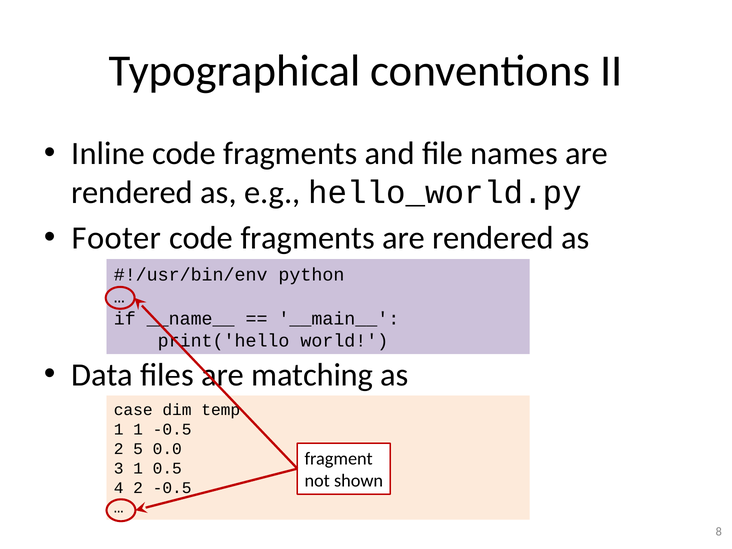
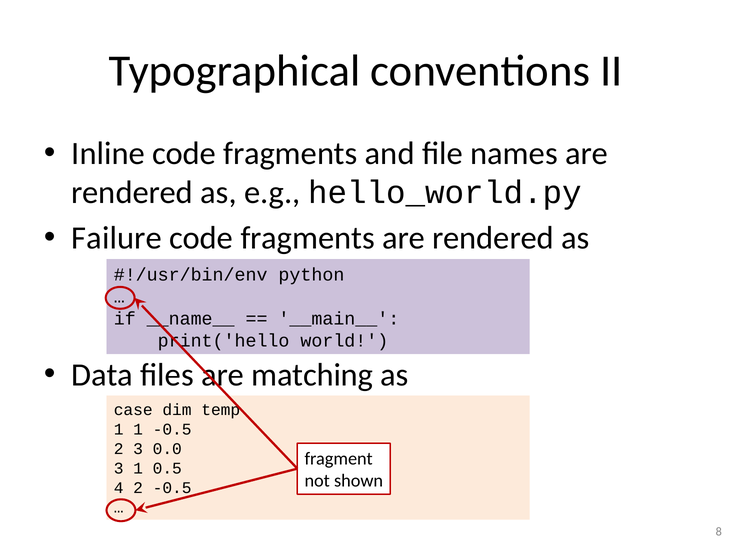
Footer: Footer -> Failure
2 5: 5 -> 3
